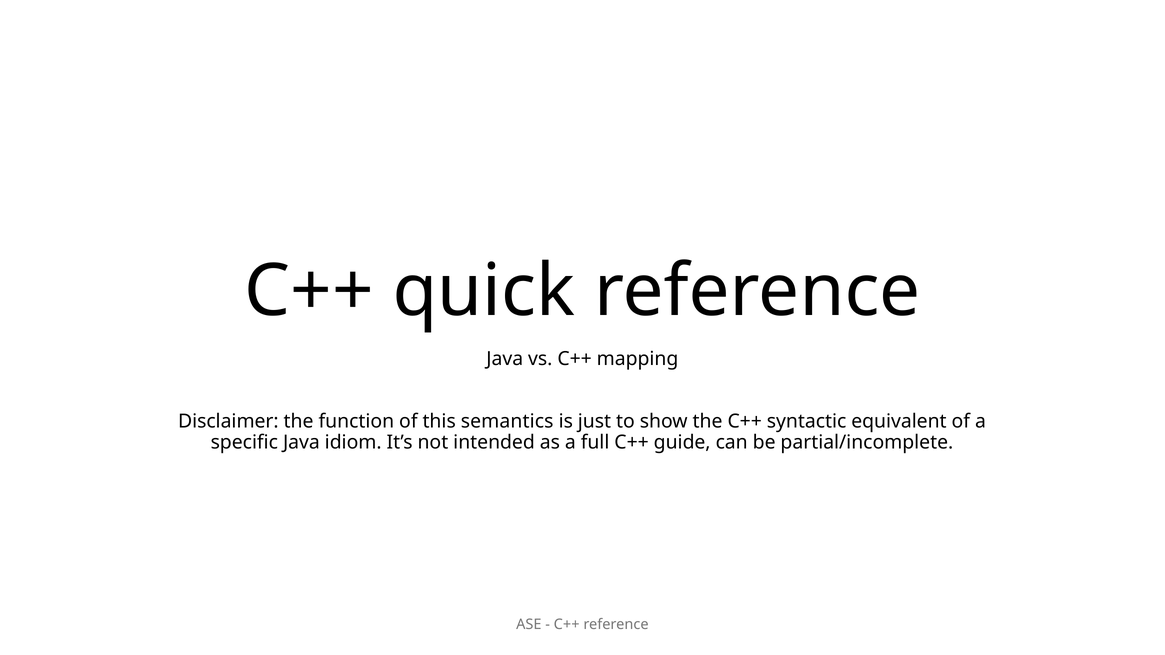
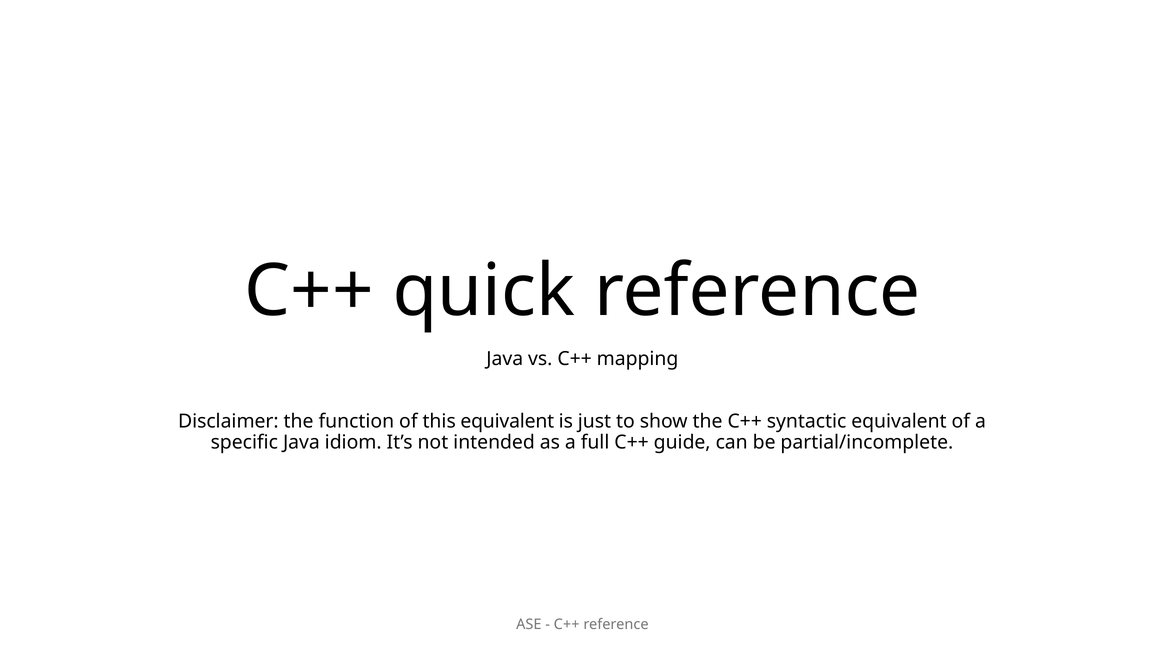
this semantics: semantics -> equivalent
